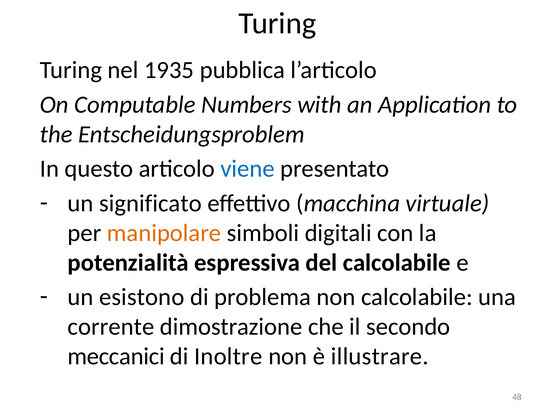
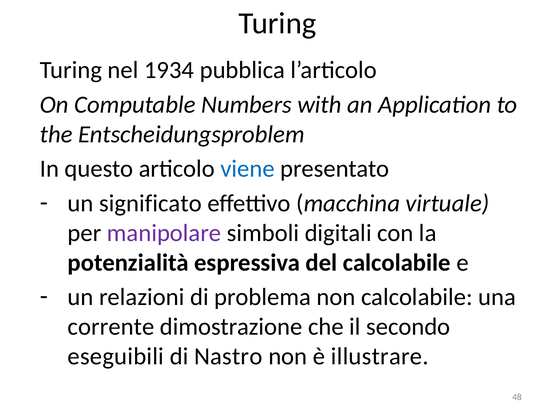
1935: 1935 -> 1934
manipolare colour: orange -> purple
esistono: esistono -> relazioni
meccanici: meccanici -> eseguibili
Inoltre: Inoltre -> Nastro
